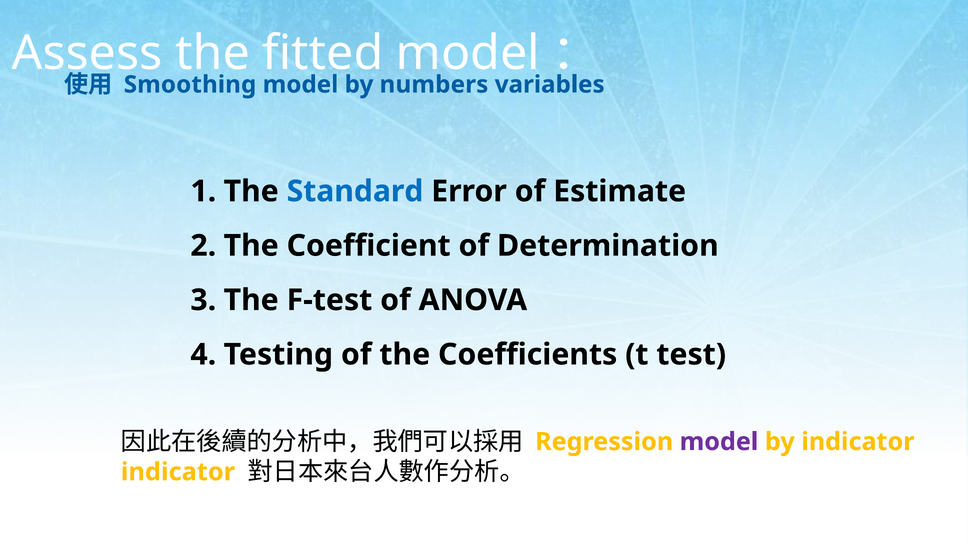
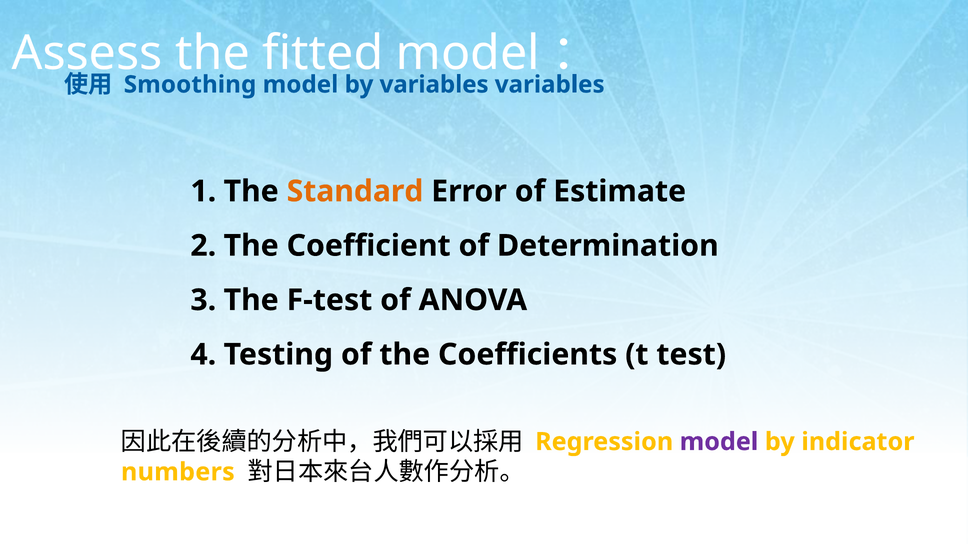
by numbers: numbers -> variables
Standard colour: blue -> orange
indicator at (178, 472): indicator -> numbers
